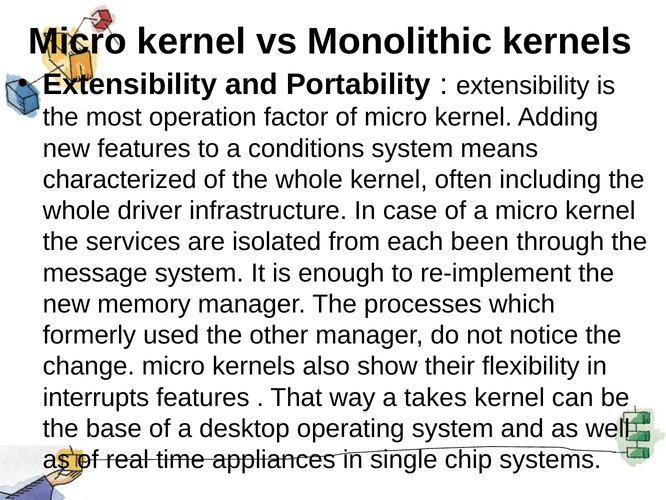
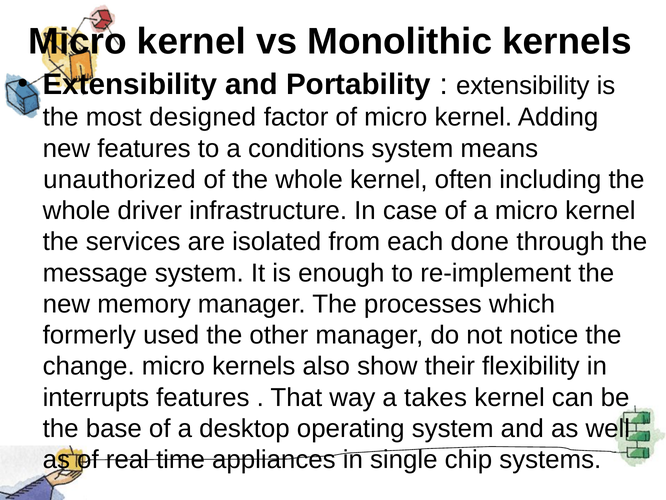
operation: operation -> designed
characterized: characterized -> unauthorized
been: been -> done
